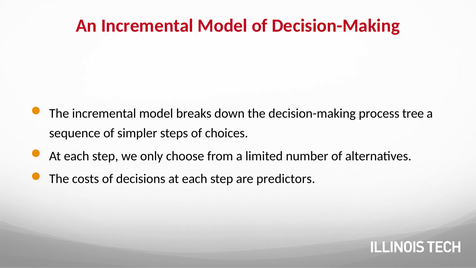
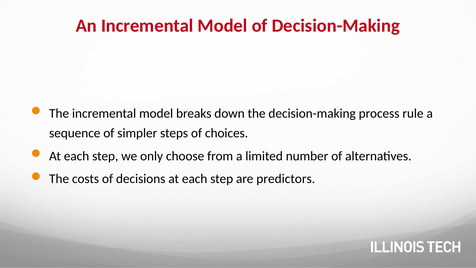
tree: tree -> rule
